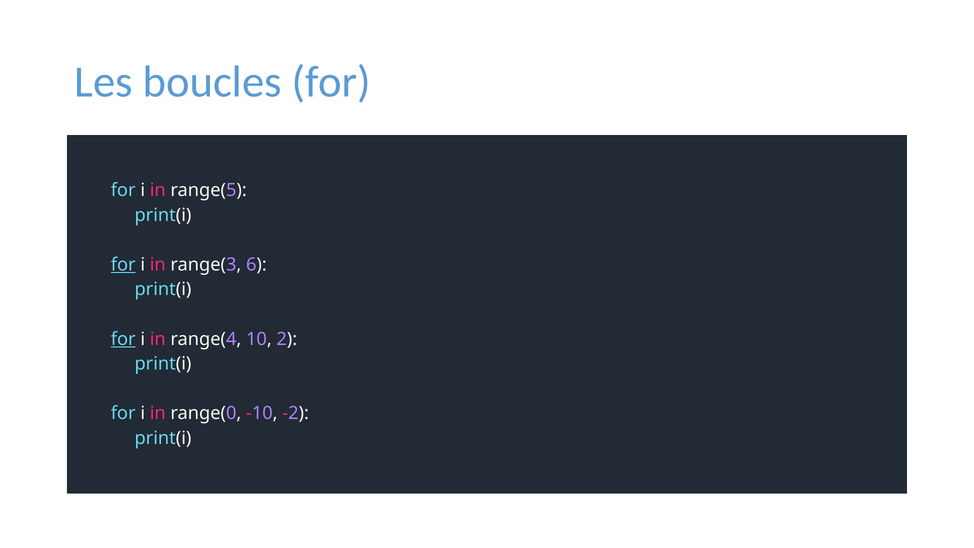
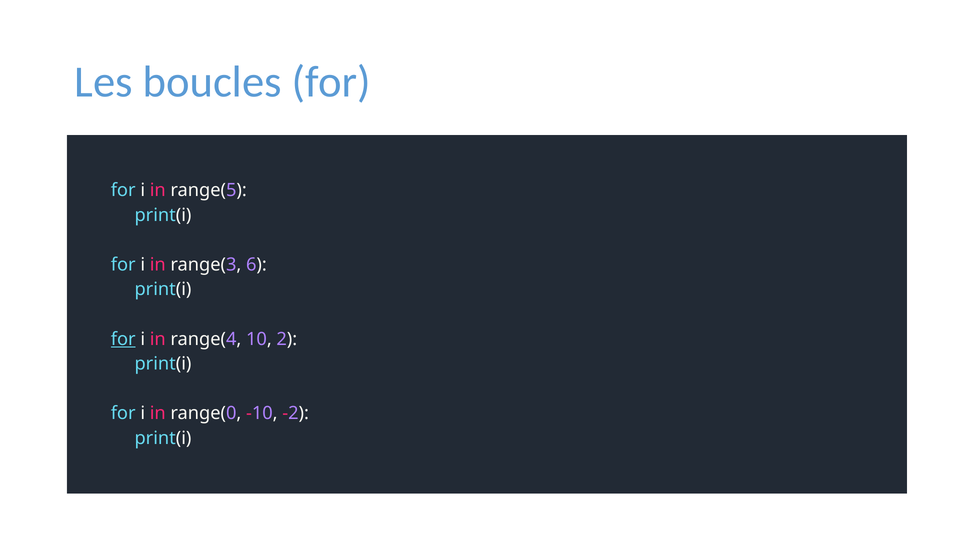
for at (123, 265) underline: present -> none
